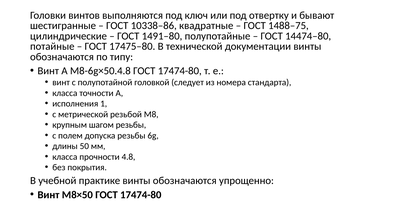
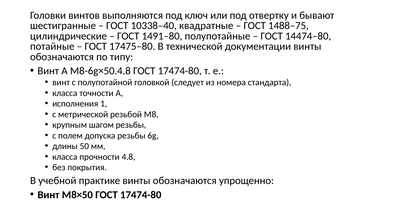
10338–86: 10338–86 -> 10338–40
